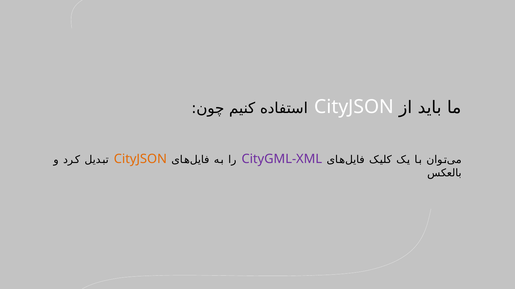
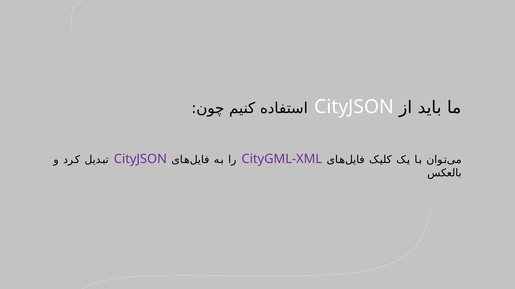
CityJSON at (140, 159) colour: orange -> purple
